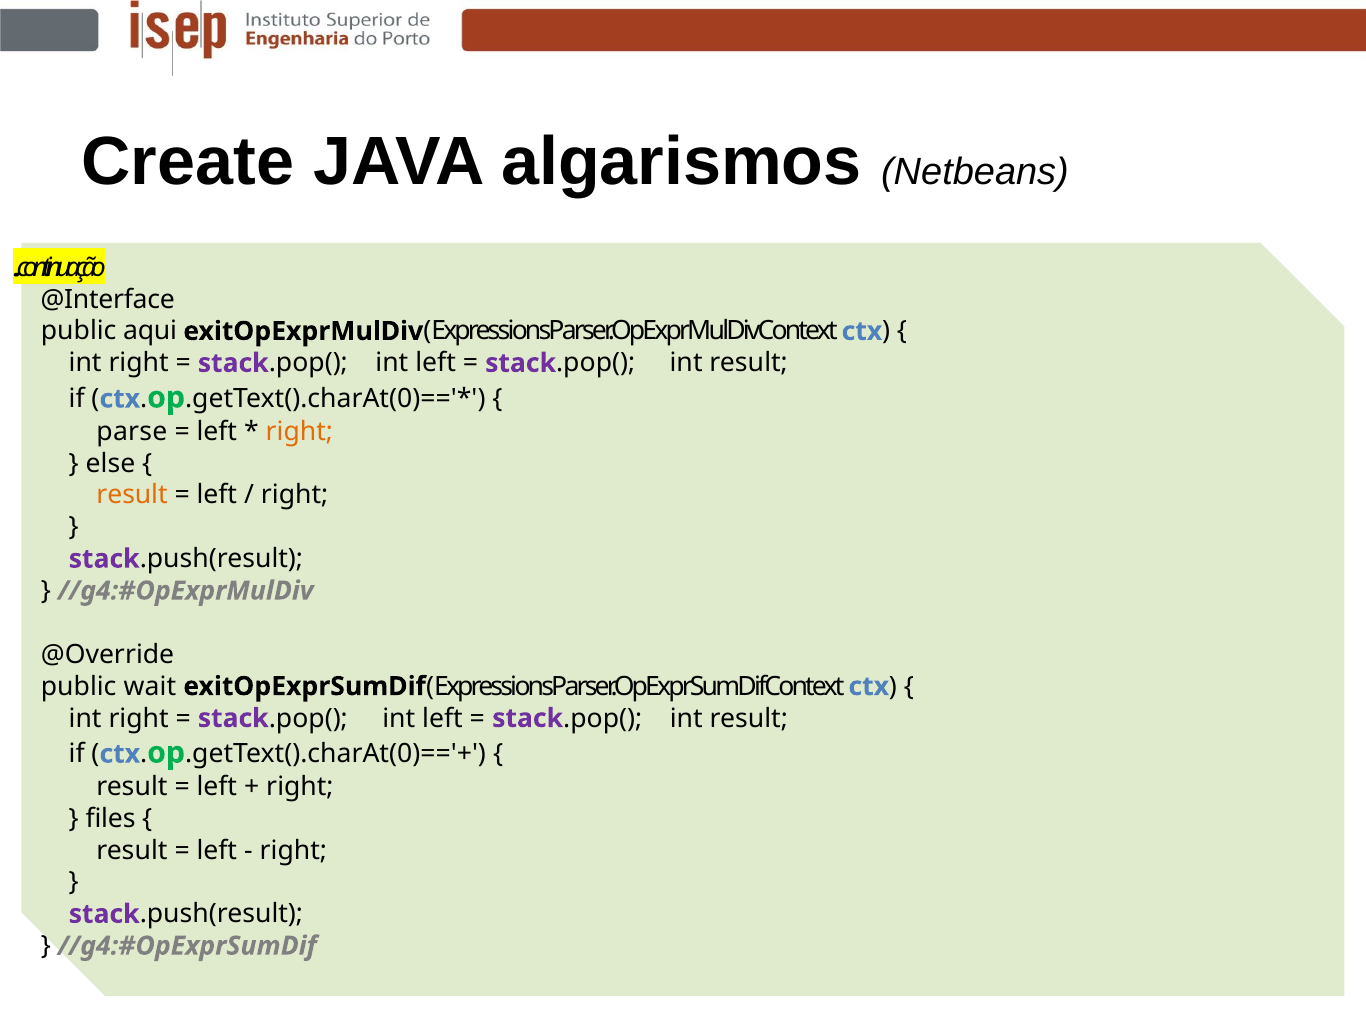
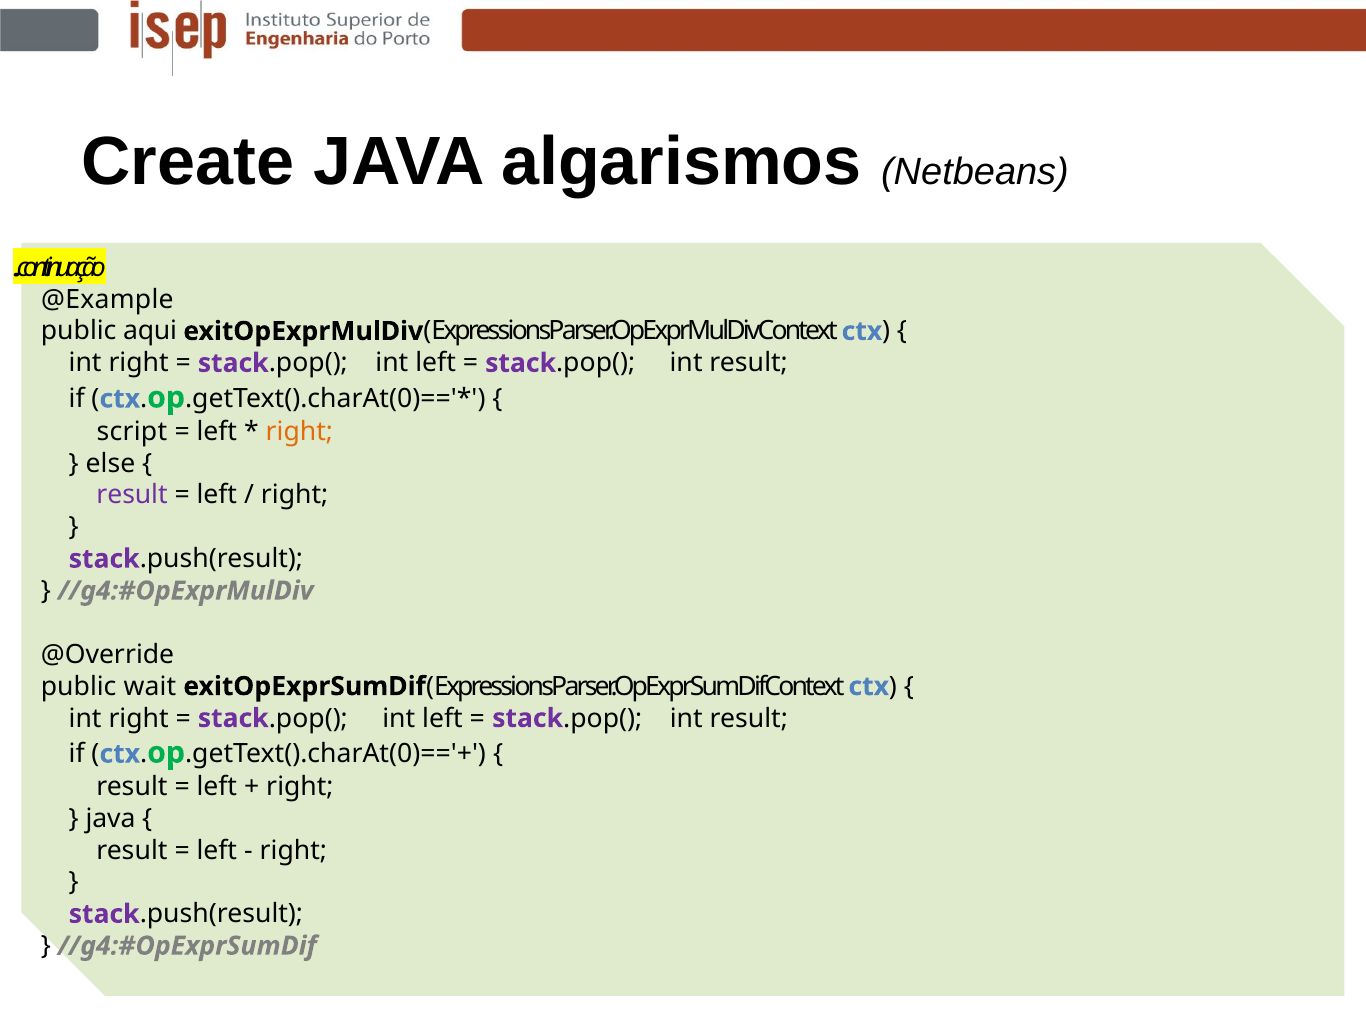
@Interface: @Interface -> @Example
parse: parse -> script
result at (132, 495) colour: orange -> purple
files at (111, 819): files -> java
